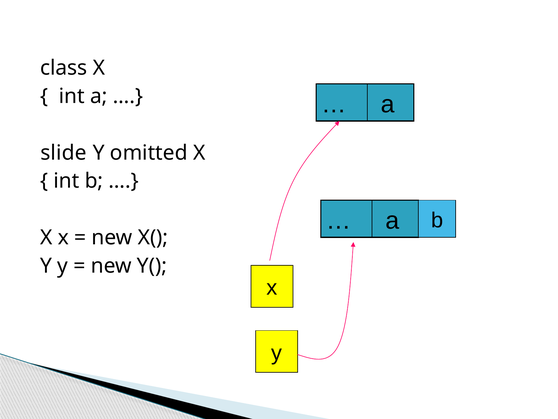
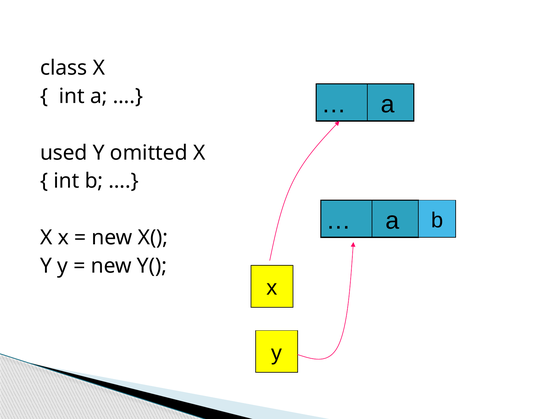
slide: slide -> used
